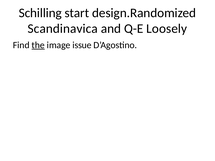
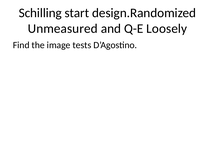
Scandinavica: Scandinavica -> Unmeasured
the underline: present -> none
issue: issue -> tests
